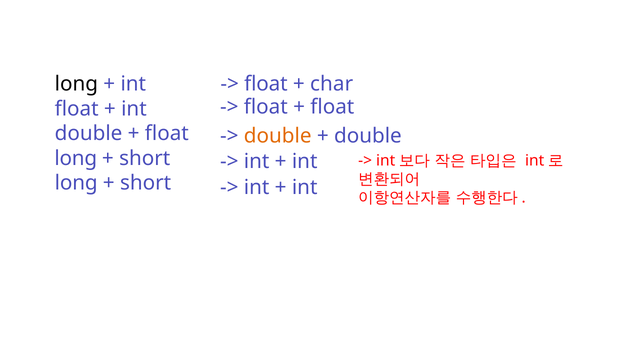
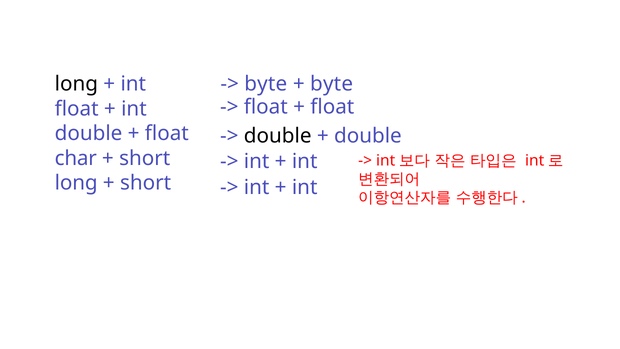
float at (266, 84): float -> byte
char at (332, 84): char -> byte
double at (278, 136) colour: orange -> black
long at (76, 158): long -> char
